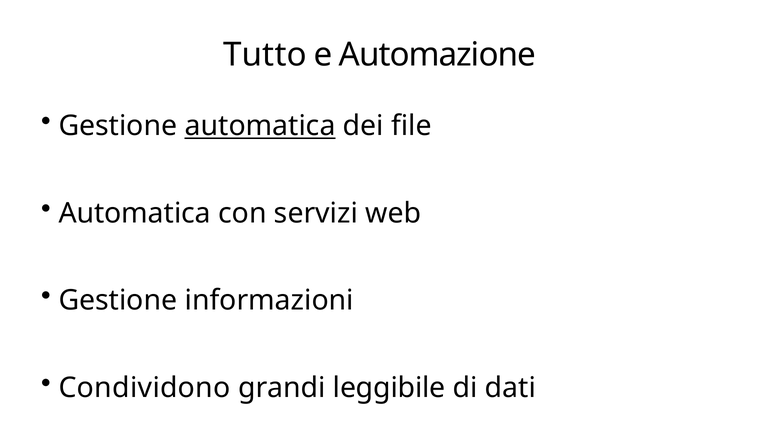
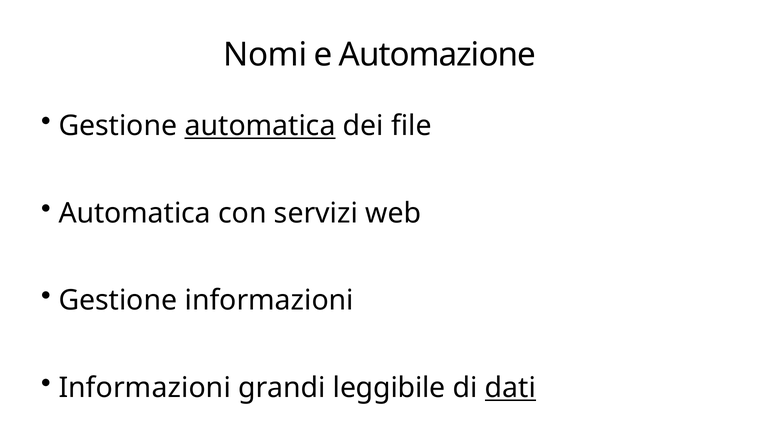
Tutto: Tutto -> Nomi
Condividono at (145, 388): Condividono -> Informazioni
dati underline: none -> present
